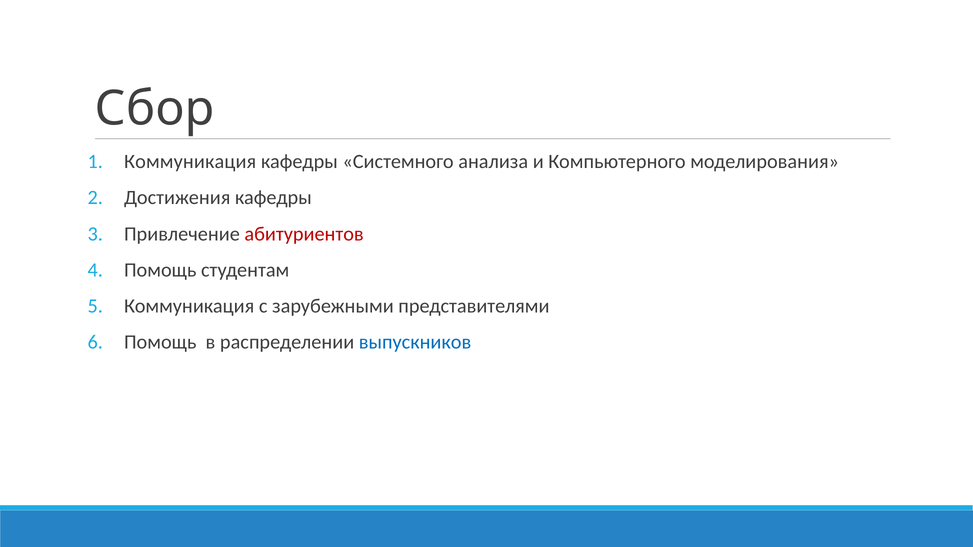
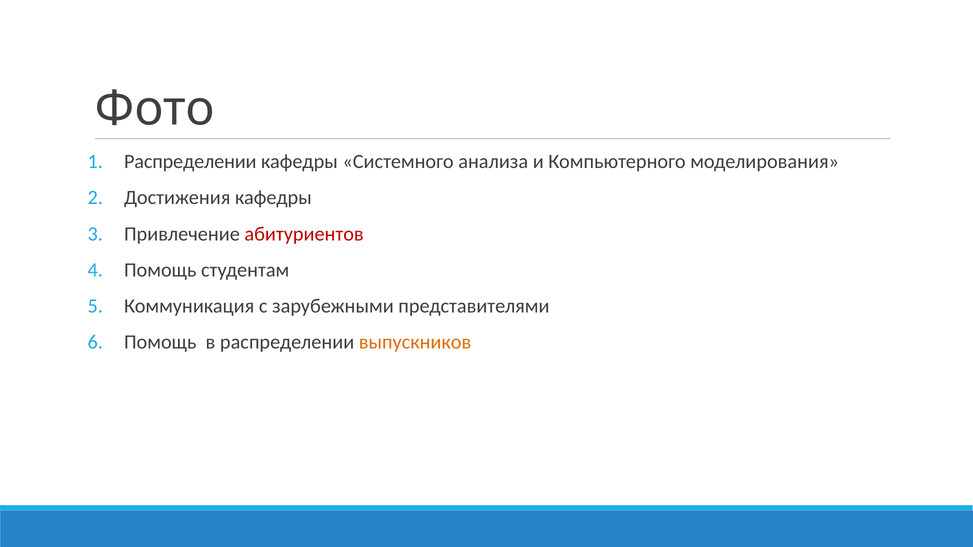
Сбор: Сбор -> Фото
Коммуникация at (190, 162): Коммуникация -> Распределении
выпускников colour: blue -> orange
